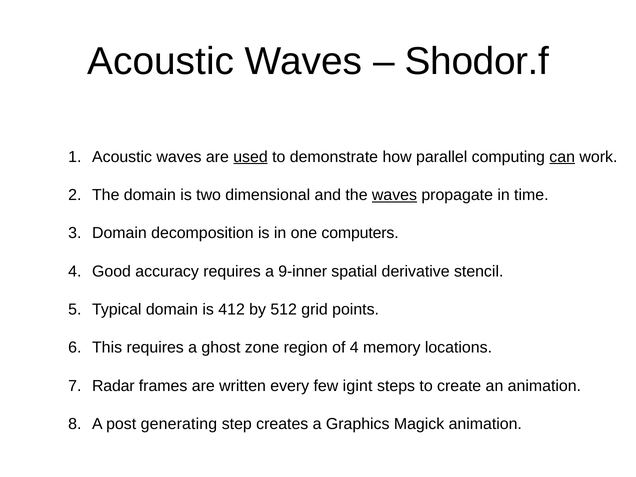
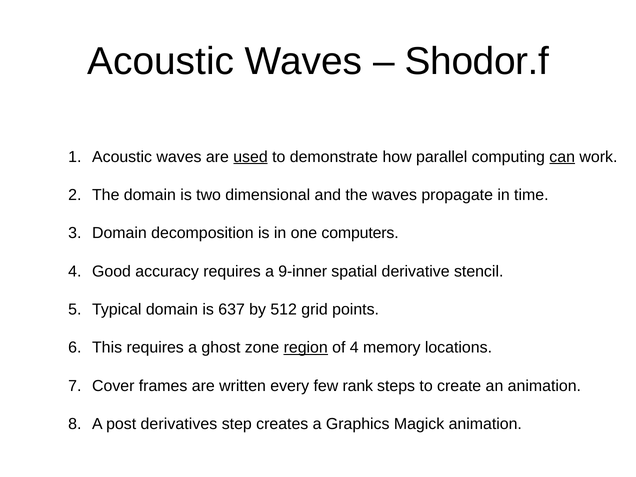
waves at (395, 195) underline: present -> none
412: 412 -> 637
region underline: none -> present
Radar: Radar -> Cover
igint: igint -> rank
generating: generating -> derivatives
